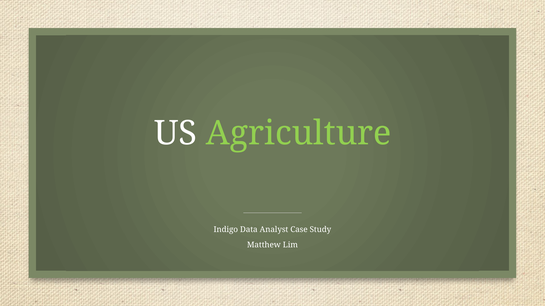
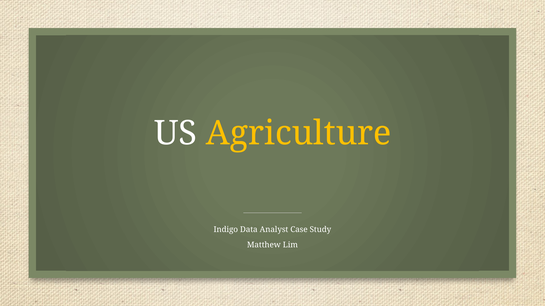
Agriculture colour: light green -> yellow
